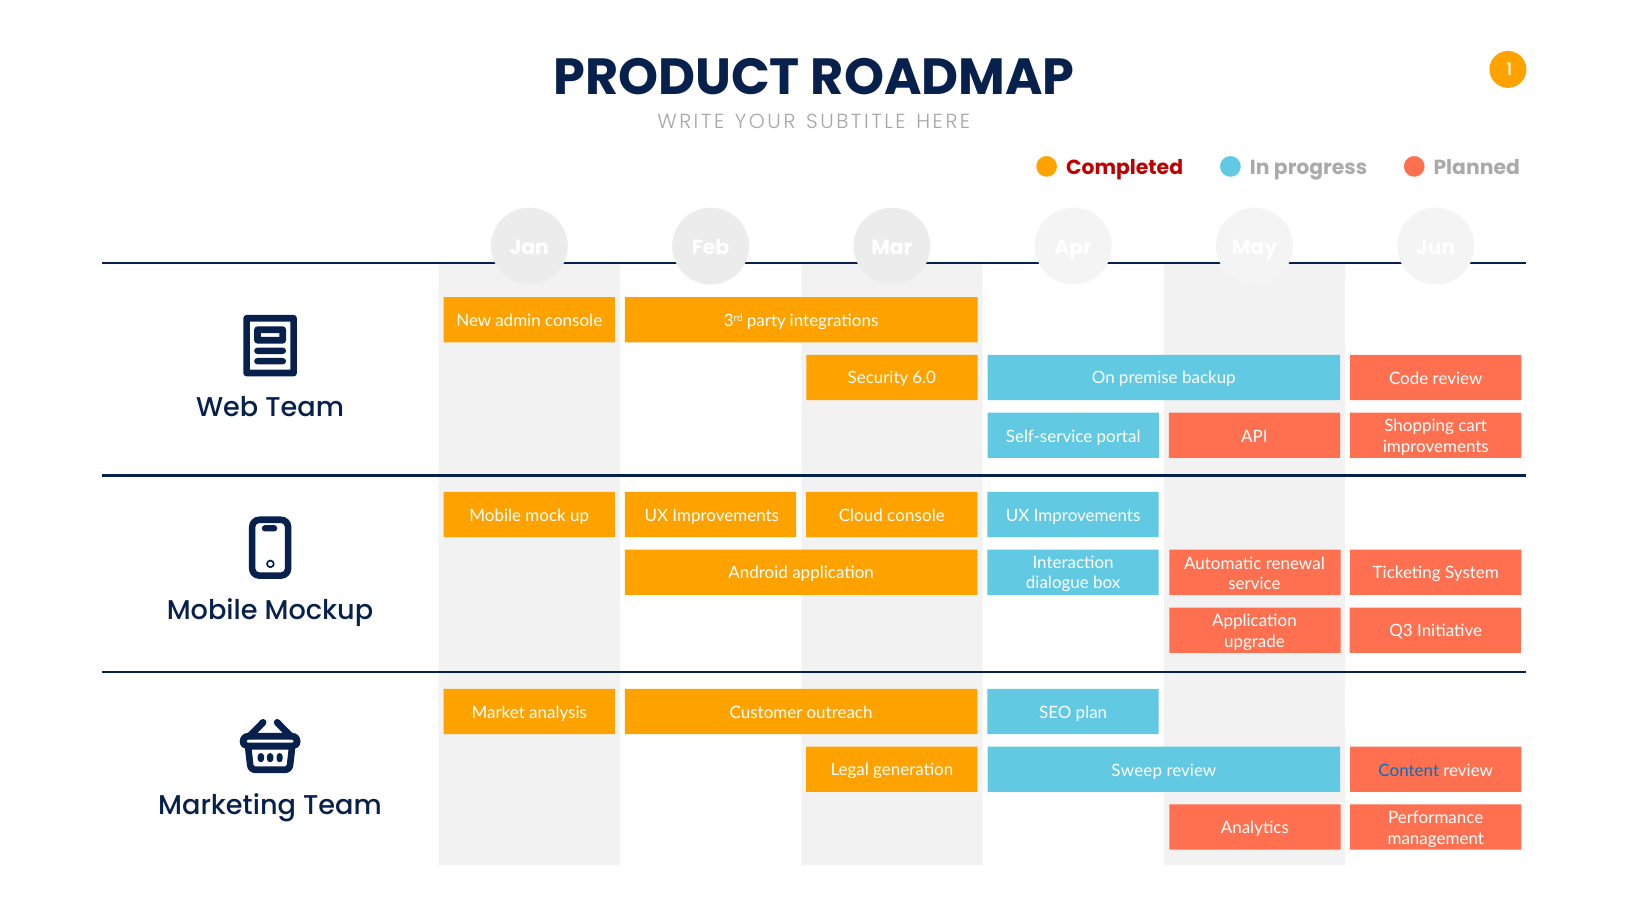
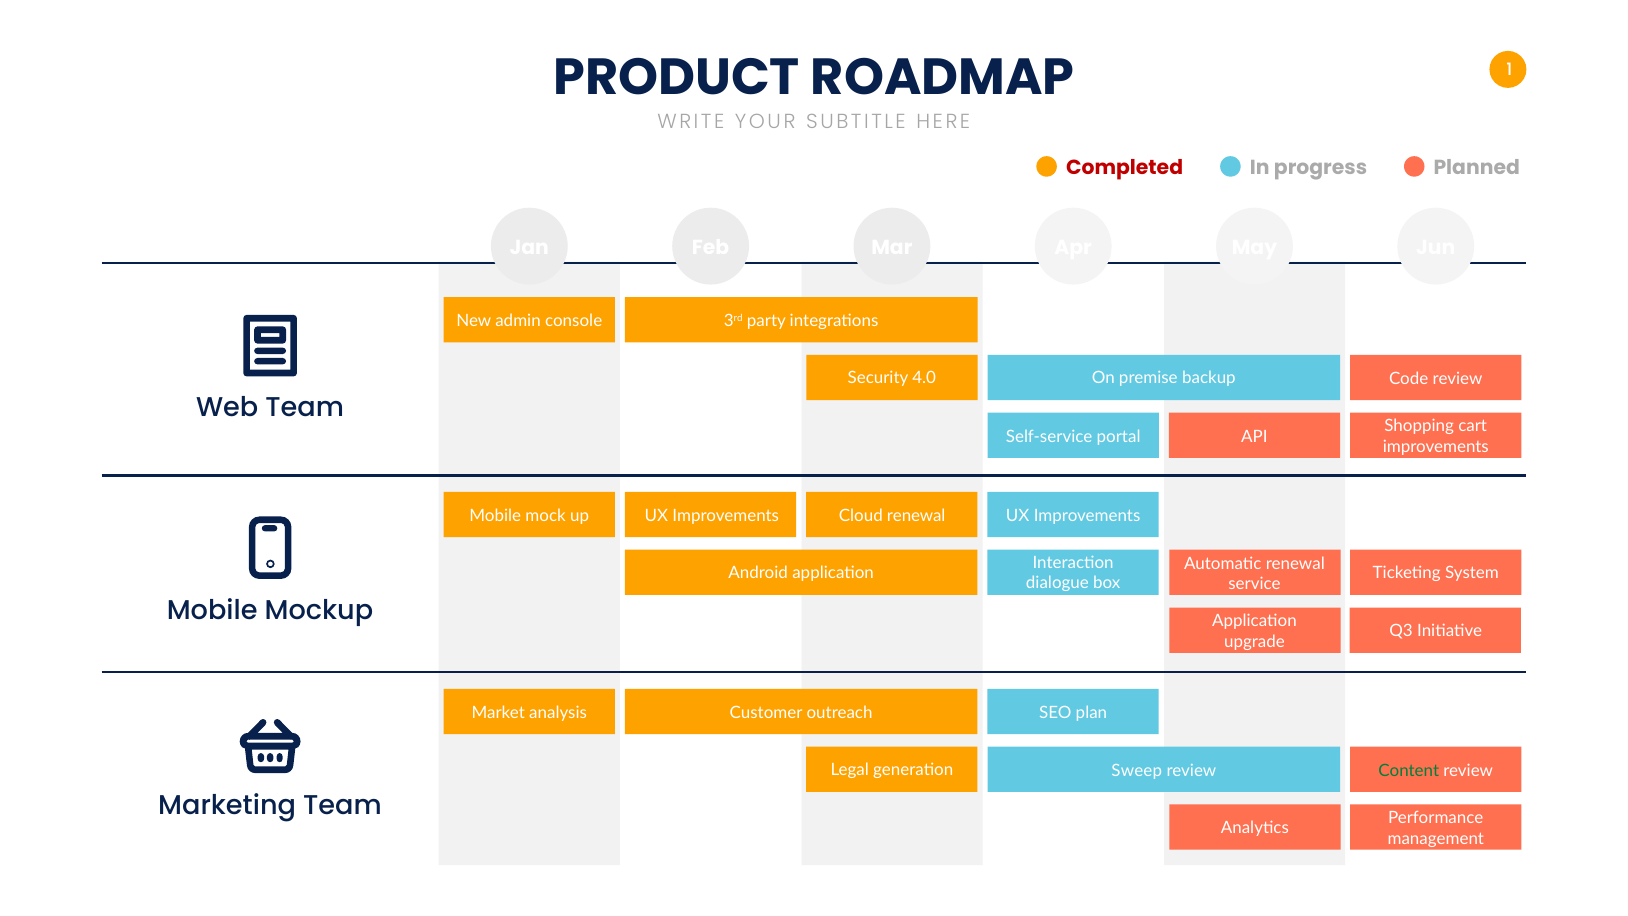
6.0: 6.0 -> 4.0
Cloud console: console -> renewal
Content colour: blue -> green
